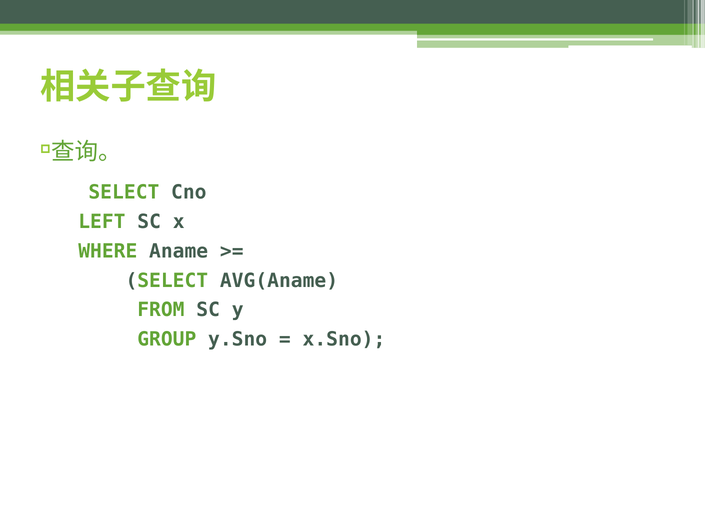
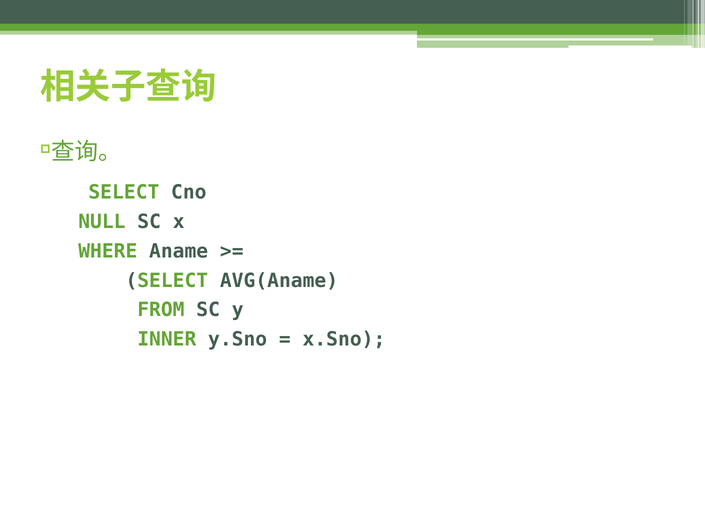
LEFT: LEFT -> NULL
GROUP: GROUP -> INNER
